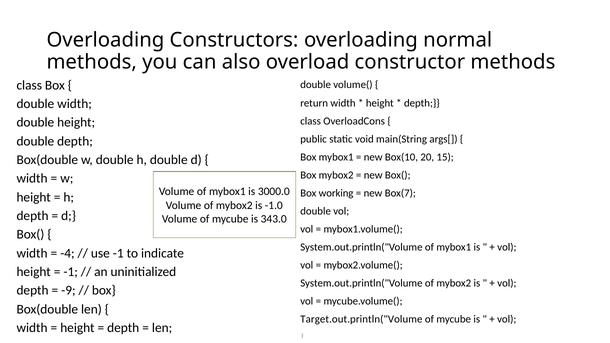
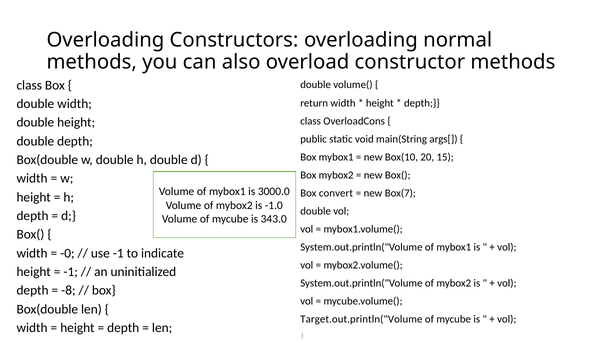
working: working -> convert
-4: -4 -> -0
-9: -9 -> -8
